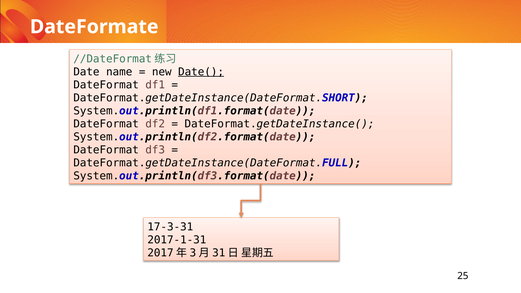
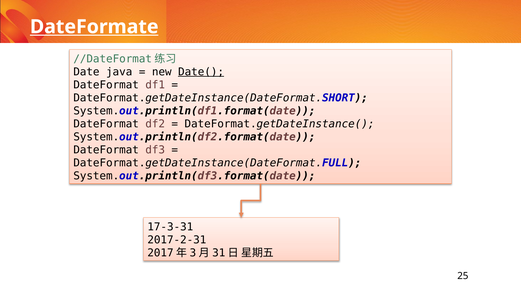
DateFormate underline: none -> present
name: name -> java
2017-1-31: 2017-1-31 -> 2017-2-31
